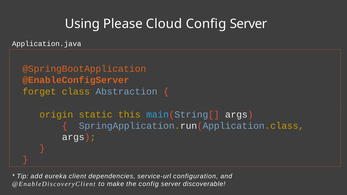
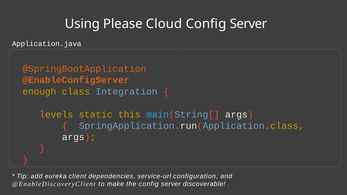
forget: forget -> enough
Abstraction: Abstraction -> Integration
origin: origin -> levels
